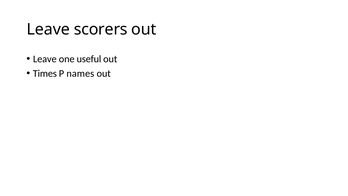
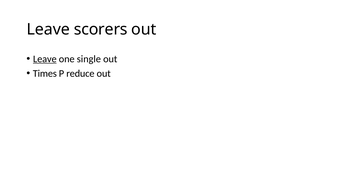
Leave at (45, 59) underline: none -> present
useful: useful -> single
names: names -> reduce
